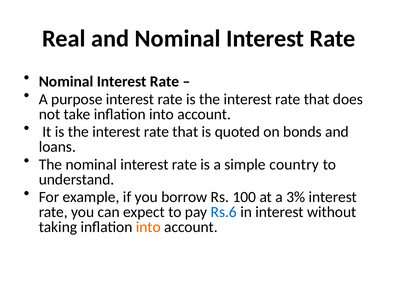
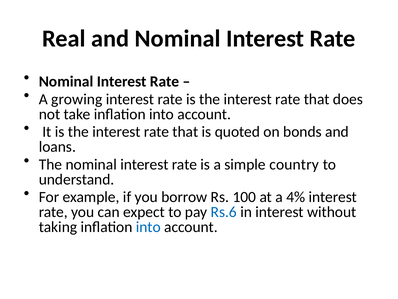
purpose: purpose -> growing
3%: 3% -> 4%
into at (148, 227) colour: orange -> blue
